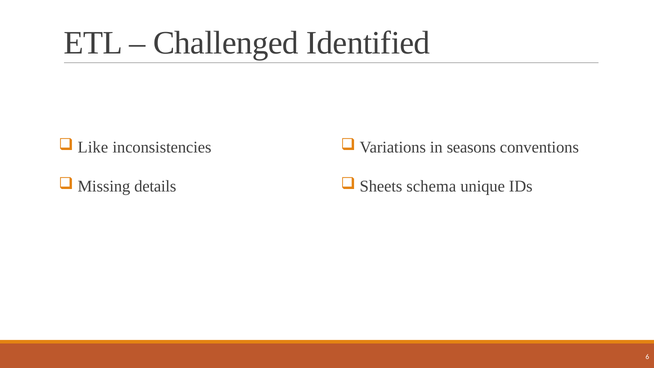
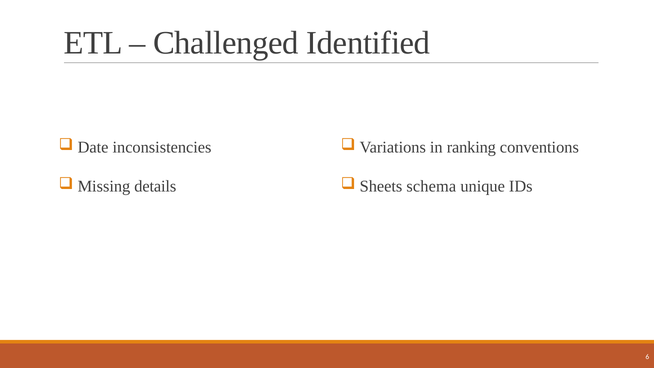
Like: Like -> Date
seasons: seasons -> ranking
